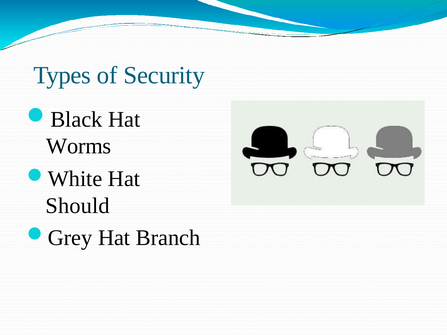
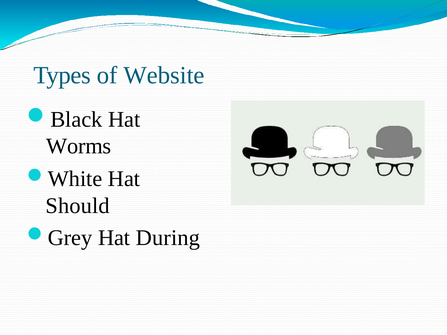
Security: Security -> Website
Branch: Branch -> During
